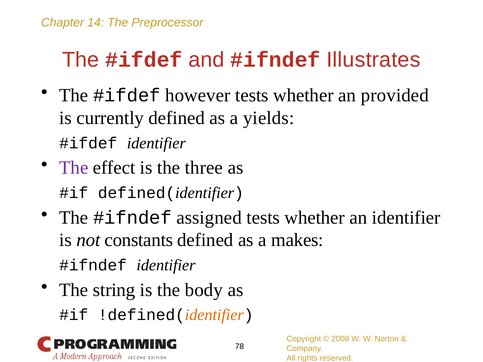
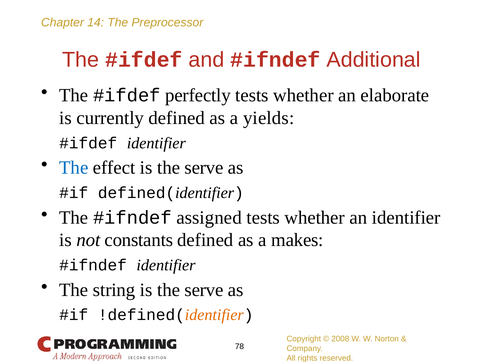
Illustrates: Illustrates -> Additional
however: however -> perfectly
provided: provided -> elaborate
The at (74, 168) colour: purple -> blue
effect is the three: three -> serve
body at (204, 290): body -> serve
